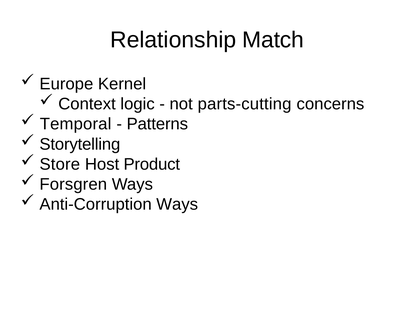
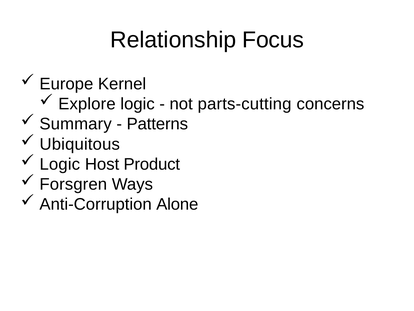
Match: Match -> Focus
Context: Context -> Explore
Temporal: Temporal -> Summary
Storytelling: Storytelling -> Ubiquitous
Store at (60, 164): Store -> Logic
Anti-Corruption Ways: Ways -> Alone
